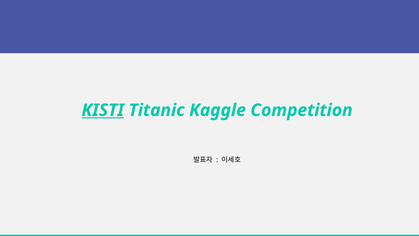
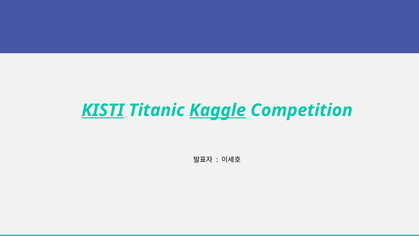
Kaggle underline: none -> present
